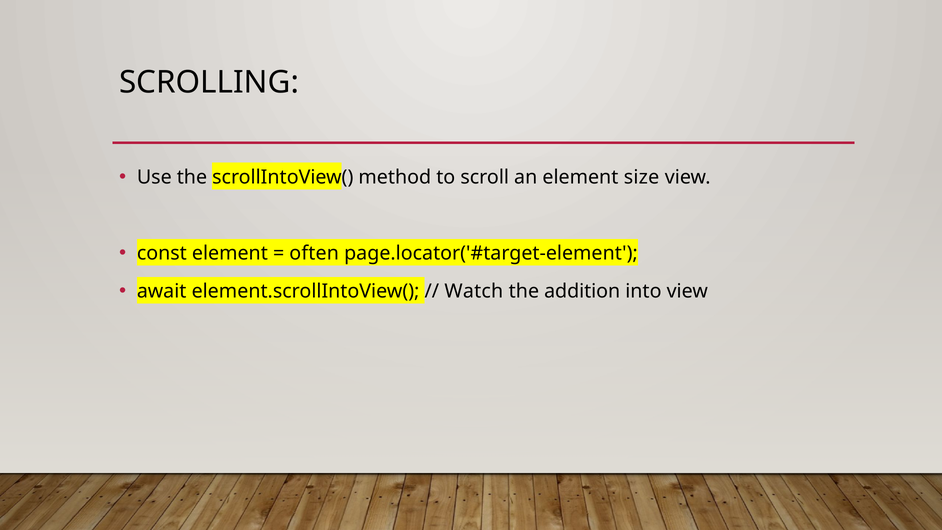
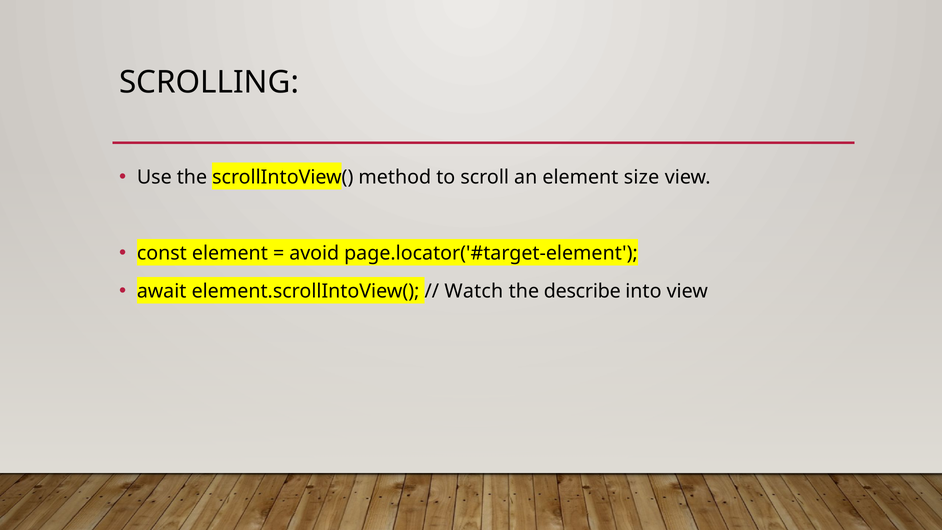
often: often -> avoid
addition: addition -> describe
